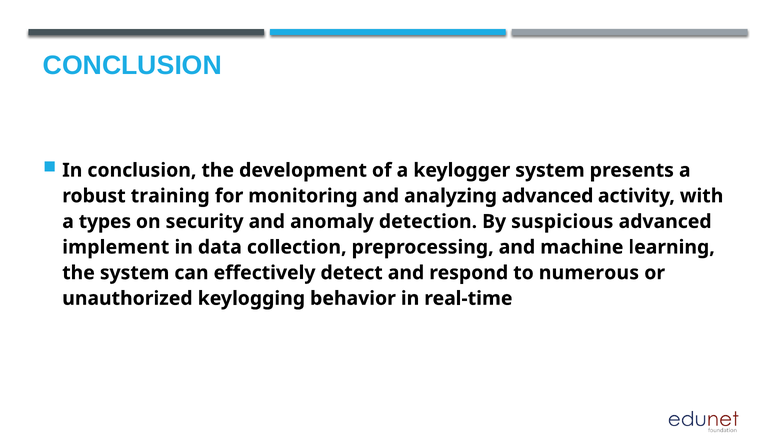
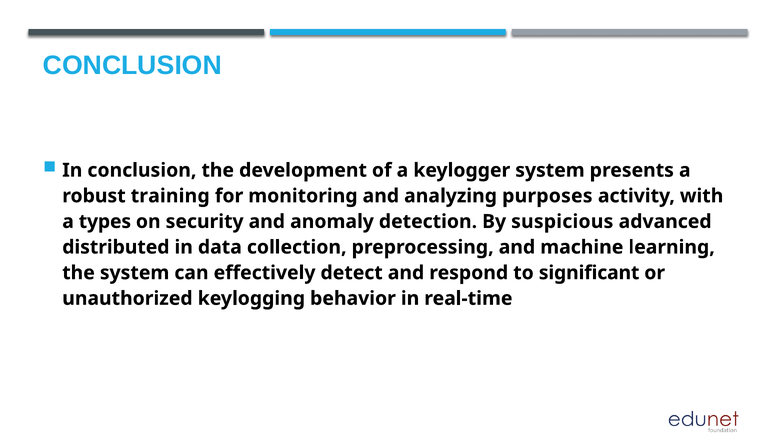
analyzing advanced: advanced -> purposes
implement: implement -> distributed
numerous: numerous -> significant
